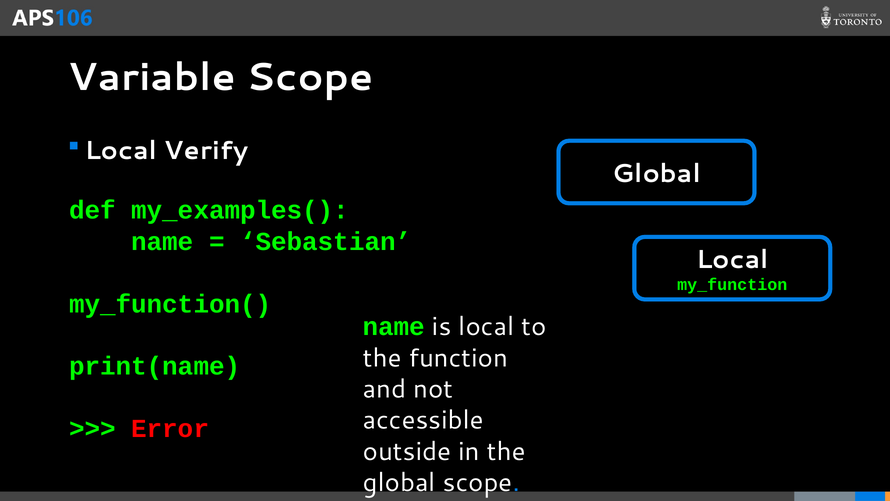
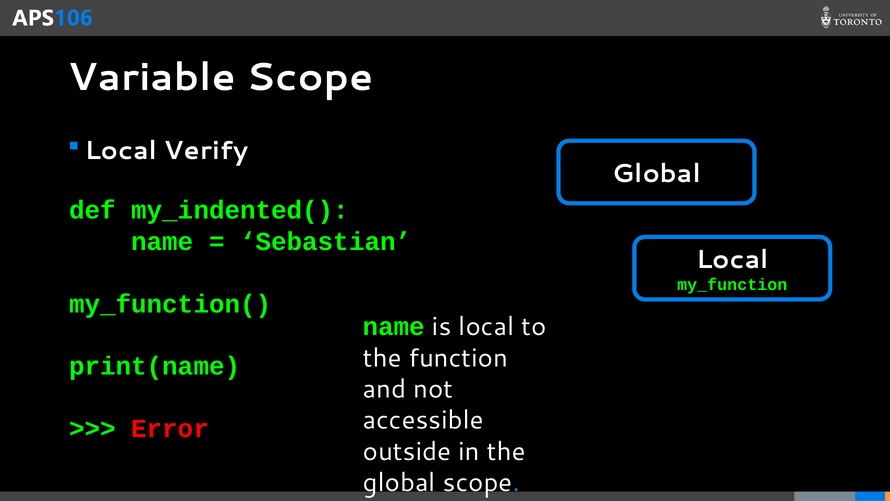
my_examples(: my_examples( -> my_indented(
